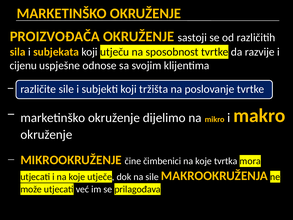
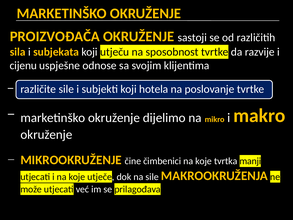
tržišta: tržišta -> hotela
mora: mora -> manji
